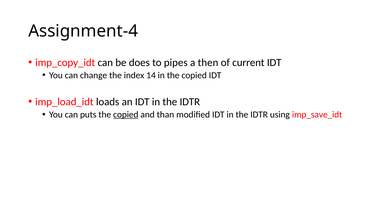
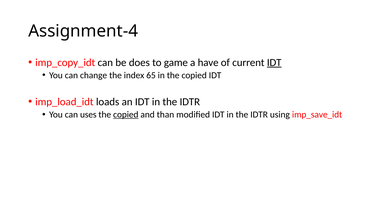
pipes: pipes -> game
then: then -> have
IDT at (274, 63) underline: none -> present
14: 14 -> 65
puts: puts -> uses
